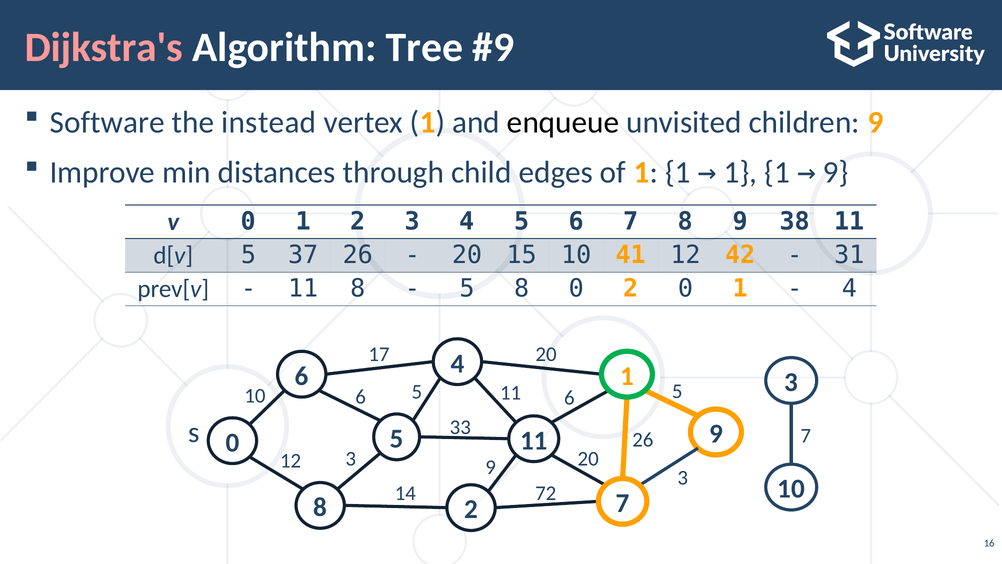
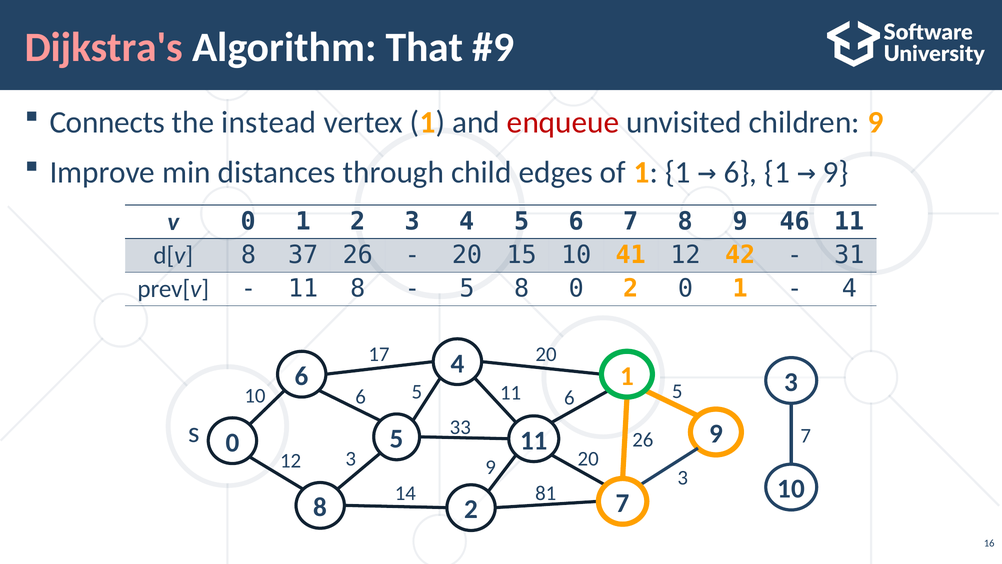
Tree: Tree -> That
Software: Software -> Connects
enqueue colour: black -> red
1 at (740, 172): 1 -> 6
38: 38 -> 46
d[v 5: 5 -> 8
72: 72 -> 81
